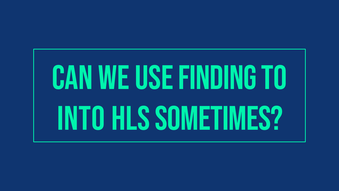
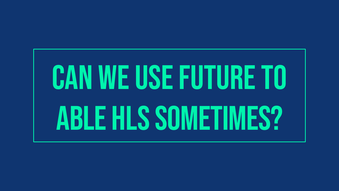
Finding: Finding -> Future
into: into -> able
